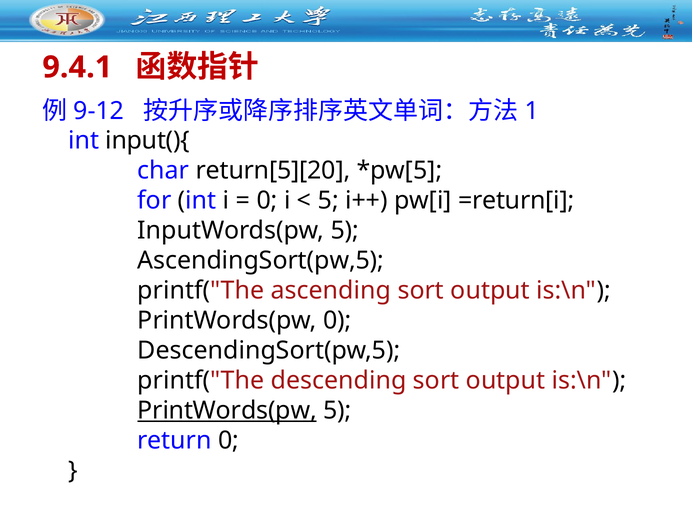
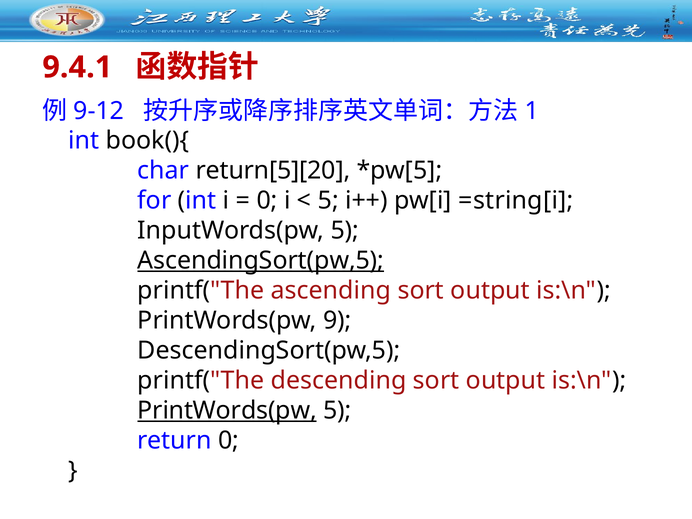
input(){: input(){ -> book(){
=return[i: =return[i -> =string[i
AscendingSort(pw,5 underline: none -> present
PrintWords(pw 0: 0 -> 9
